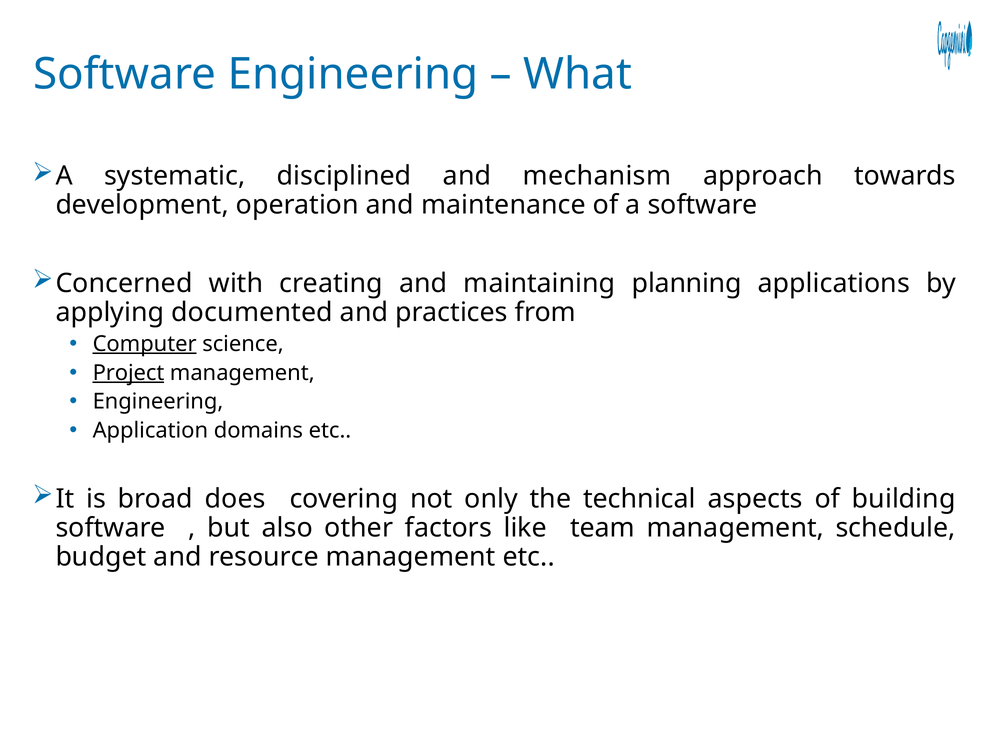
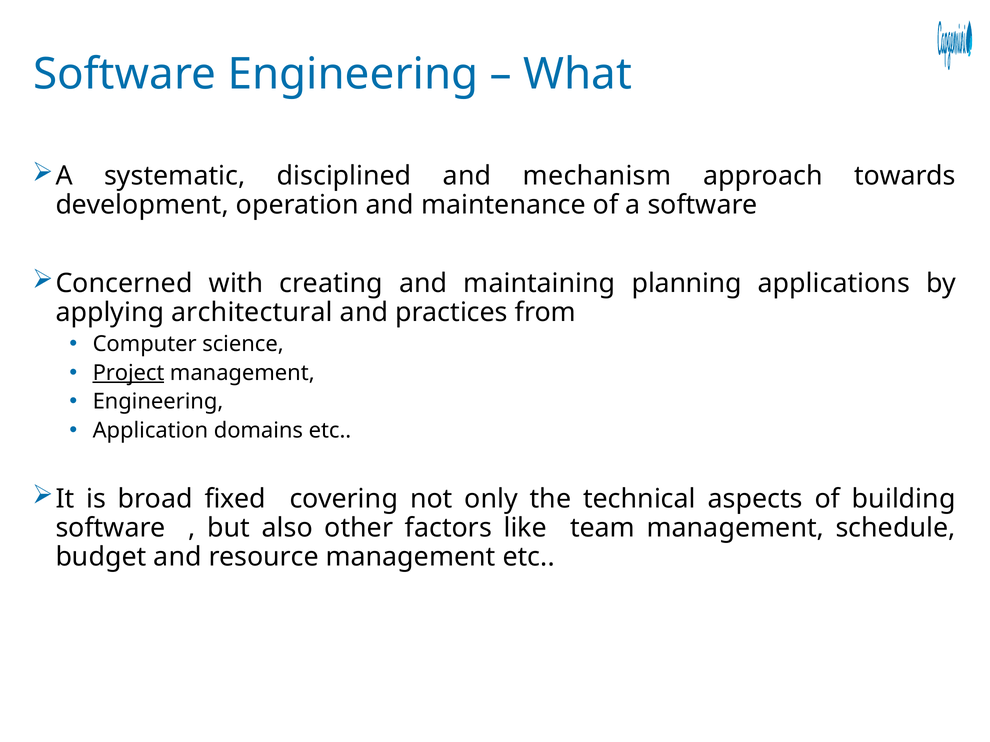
documented: documented -> architectural
Computer underline: present -> none
does: does -> fixed
